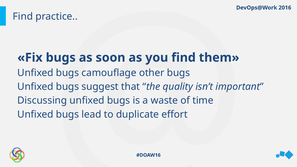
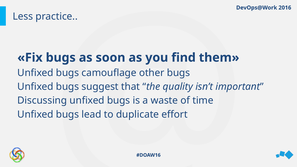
Find at (23, 17): Find -> Less
